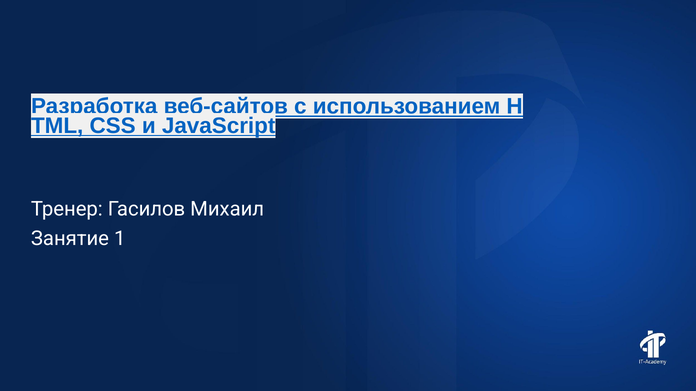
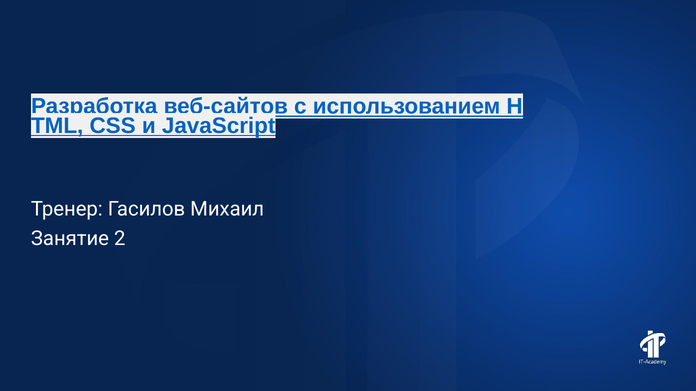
1: 1 -> 2
